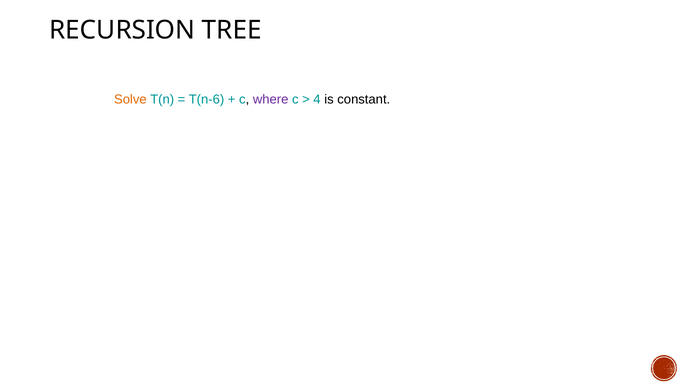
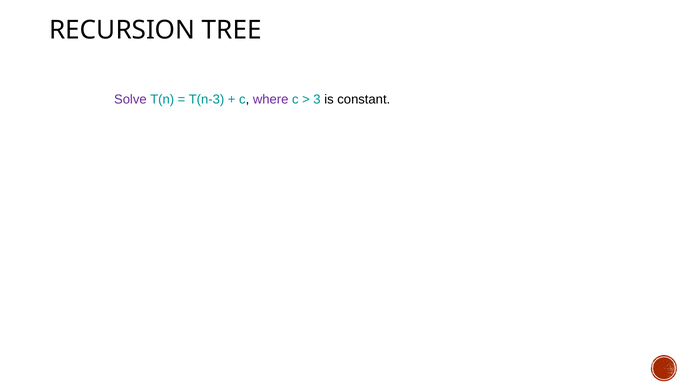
Solve colour: orange -> purple
T(n-6: T(n-6 -> T(n-3
4: 4 -> 3
